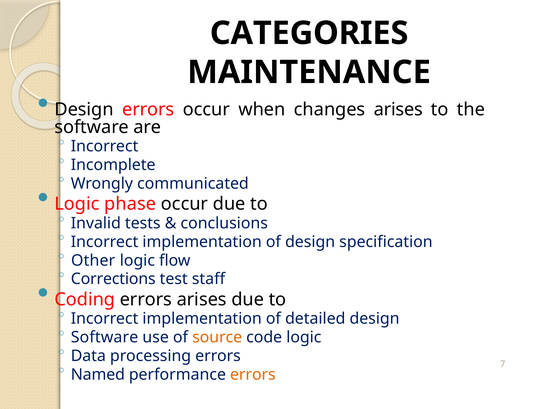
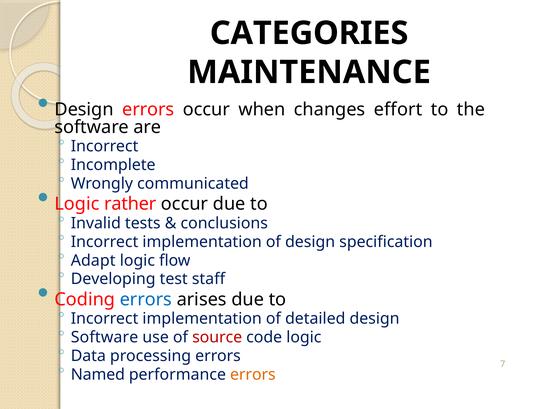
changes arises: arises -> effort
phase: phase -> rather
Other: Other -> Adapt
Corrections: Corrections -> Developing
errors at (146, 299) colour: black -> blue
source colour: orange -> red
